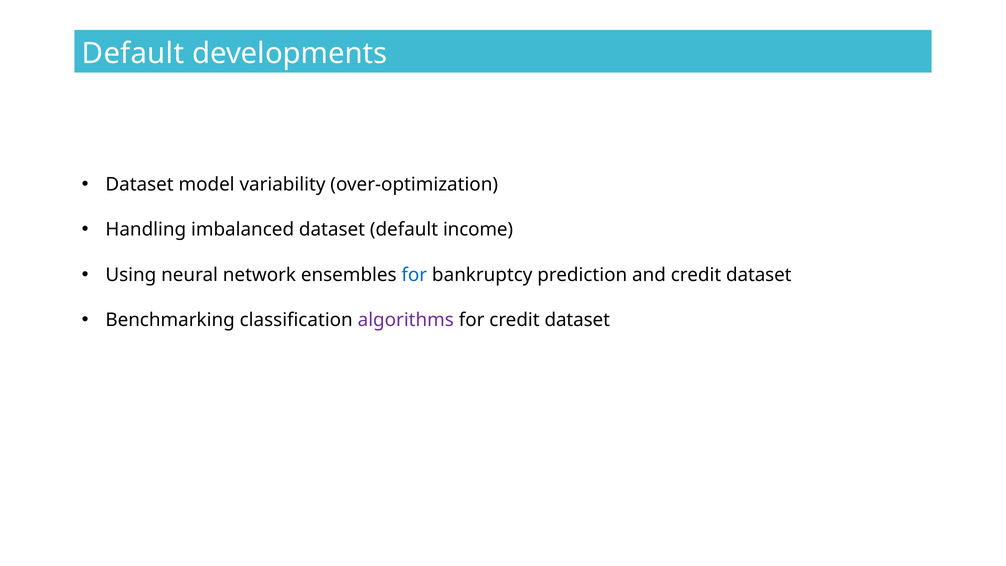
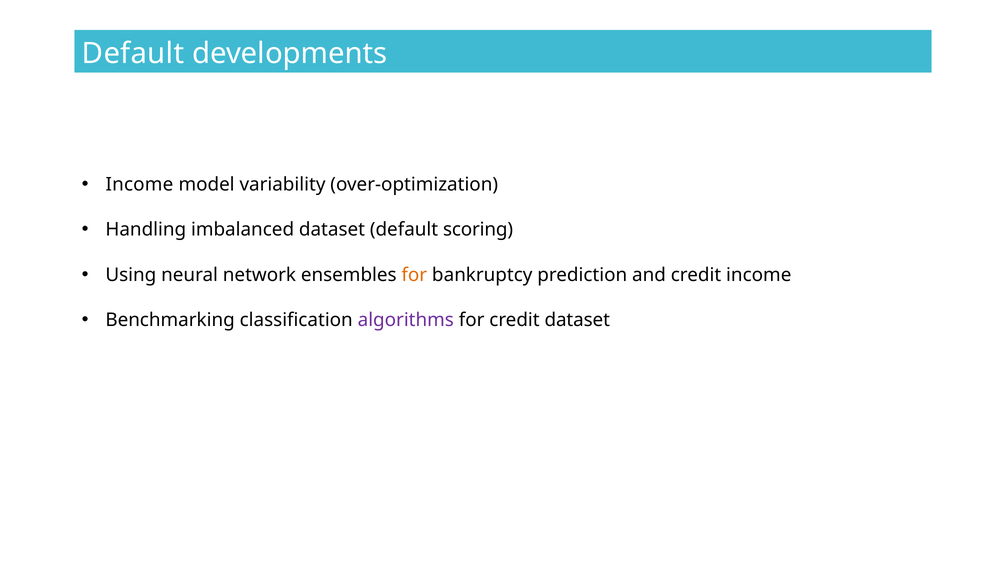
Dataset at (140, 184): Dataset -> Income
income: income -> scoring
for at (414, 275) colour: blue -> orange
and credit dataset: dataset -> income
